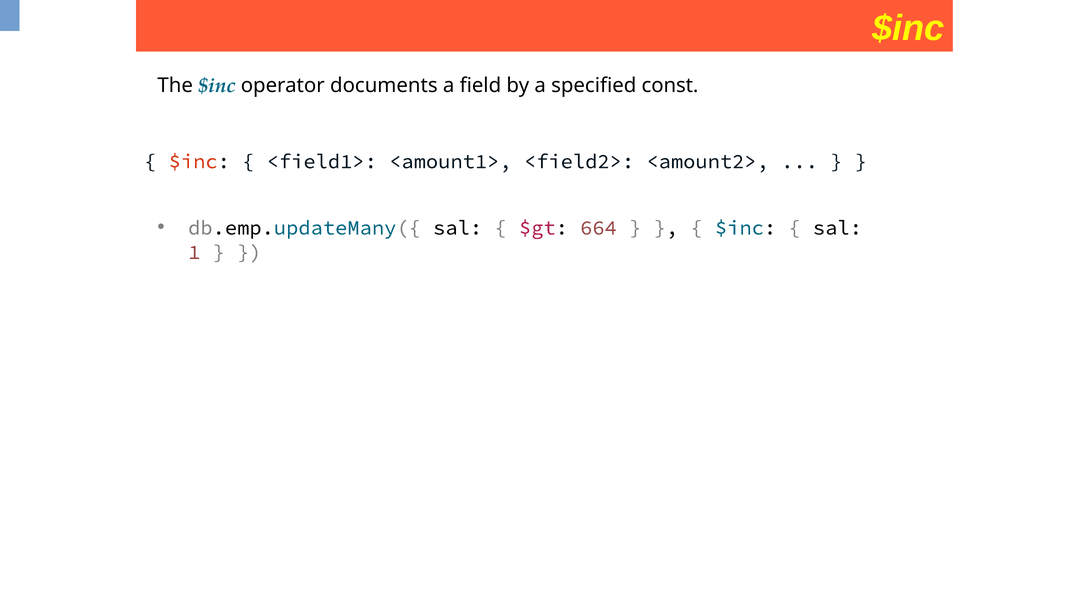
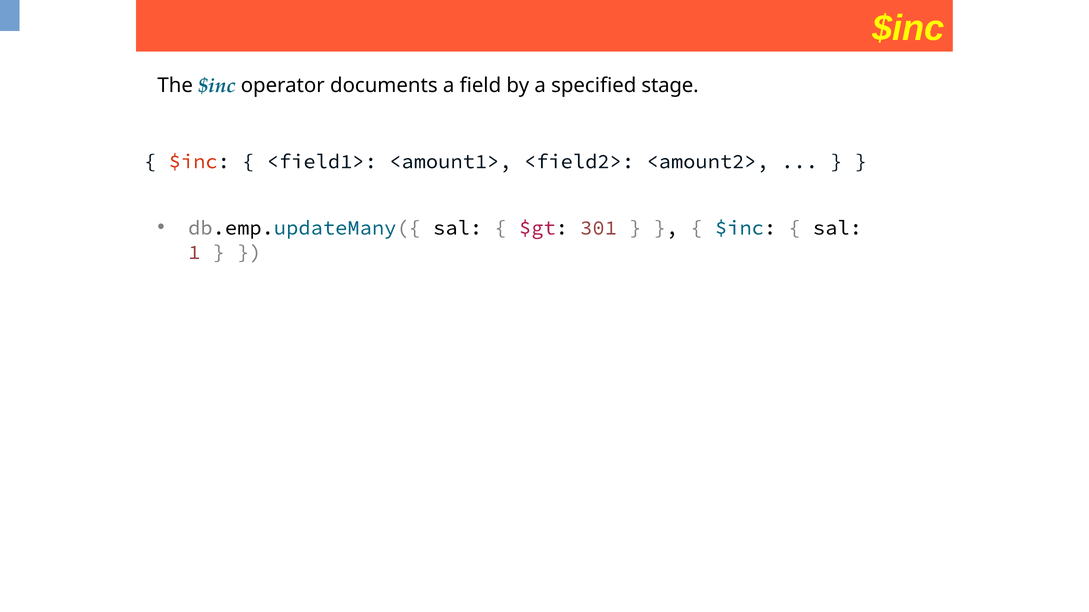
const: const -> stage
664: 664 -> 301
